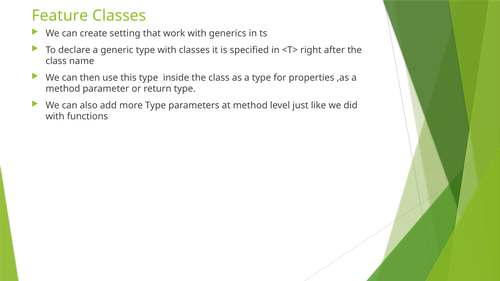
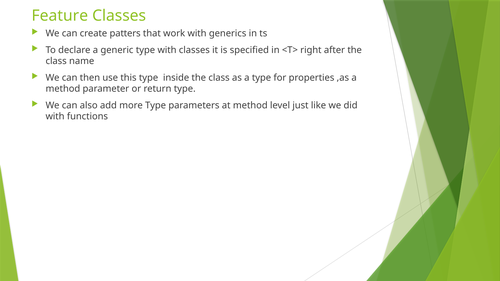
setting: setting -> patters
